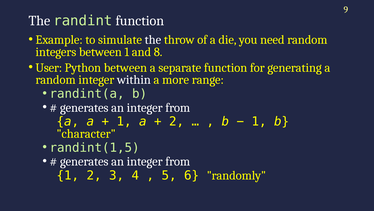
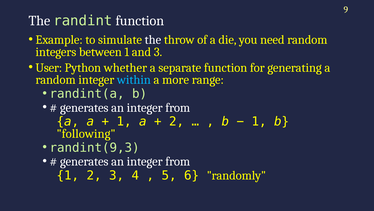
and 8: 8 -> 3
Python between: between -> whether
within colour: white -> light blue
character: character -> following
randint(1,5: randint(1,5 -> randint(9,3
